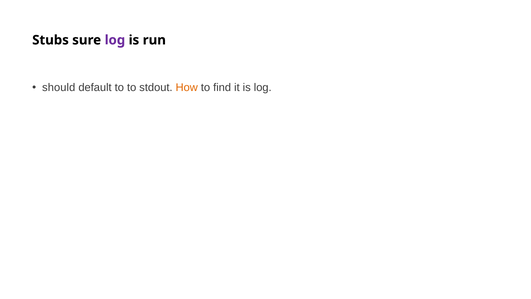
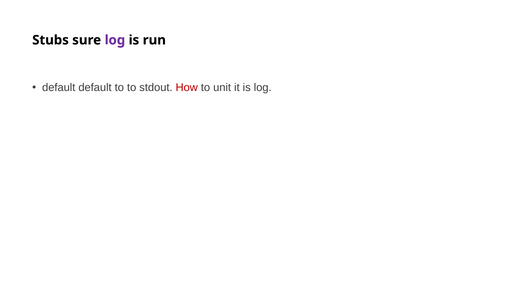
should at (59, 87): should -> default
How colour: orange -> red
find: find -> unit
